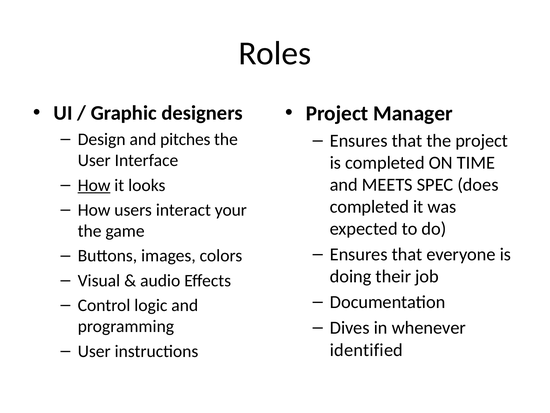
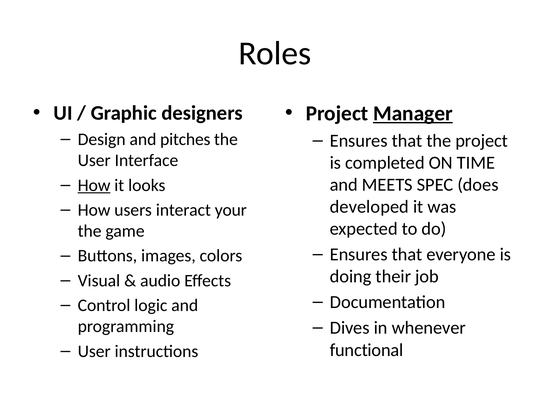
Manager underline: none -> present
completed at (369, 207): completed -> developed
identified: identified -> functional
